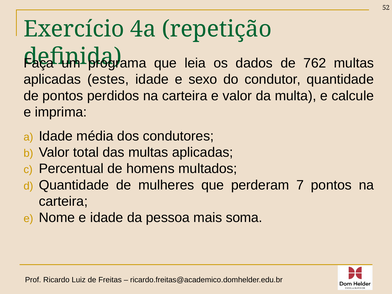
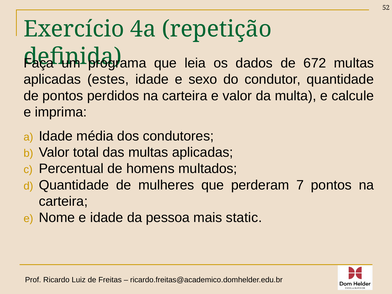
762: 762 -> 672
soma: soma -> static
